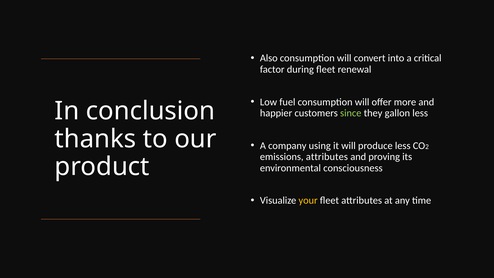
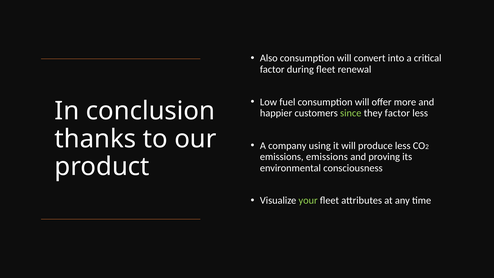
they gallon: gallon -> factor
emissions attributes: attributes -> emissions
your colour: yellow -> light green
